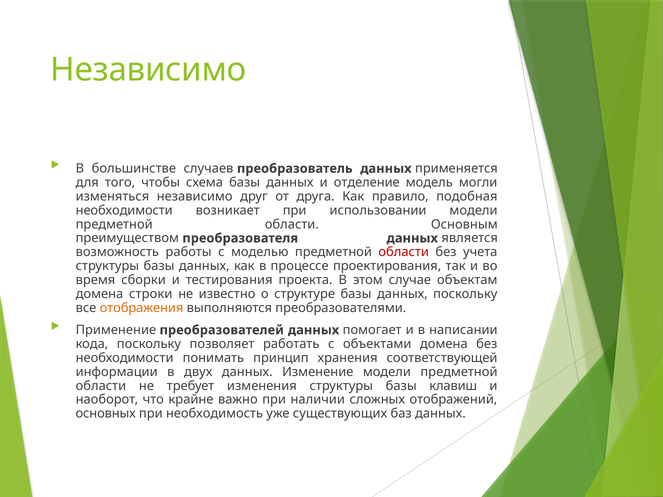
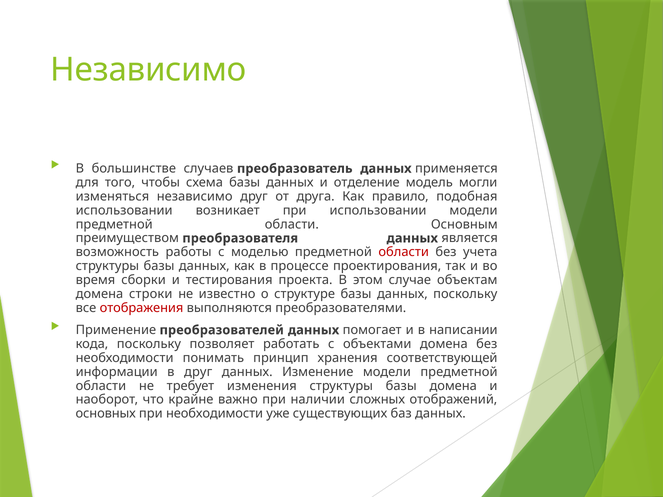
необходимости at (124, 210): необходимости -> использовании
отображения colour: orange -> red
в двух: двух -> друг
базы клавиш: клавиш -> домена
при необходимость: необходимость -> необходимости
